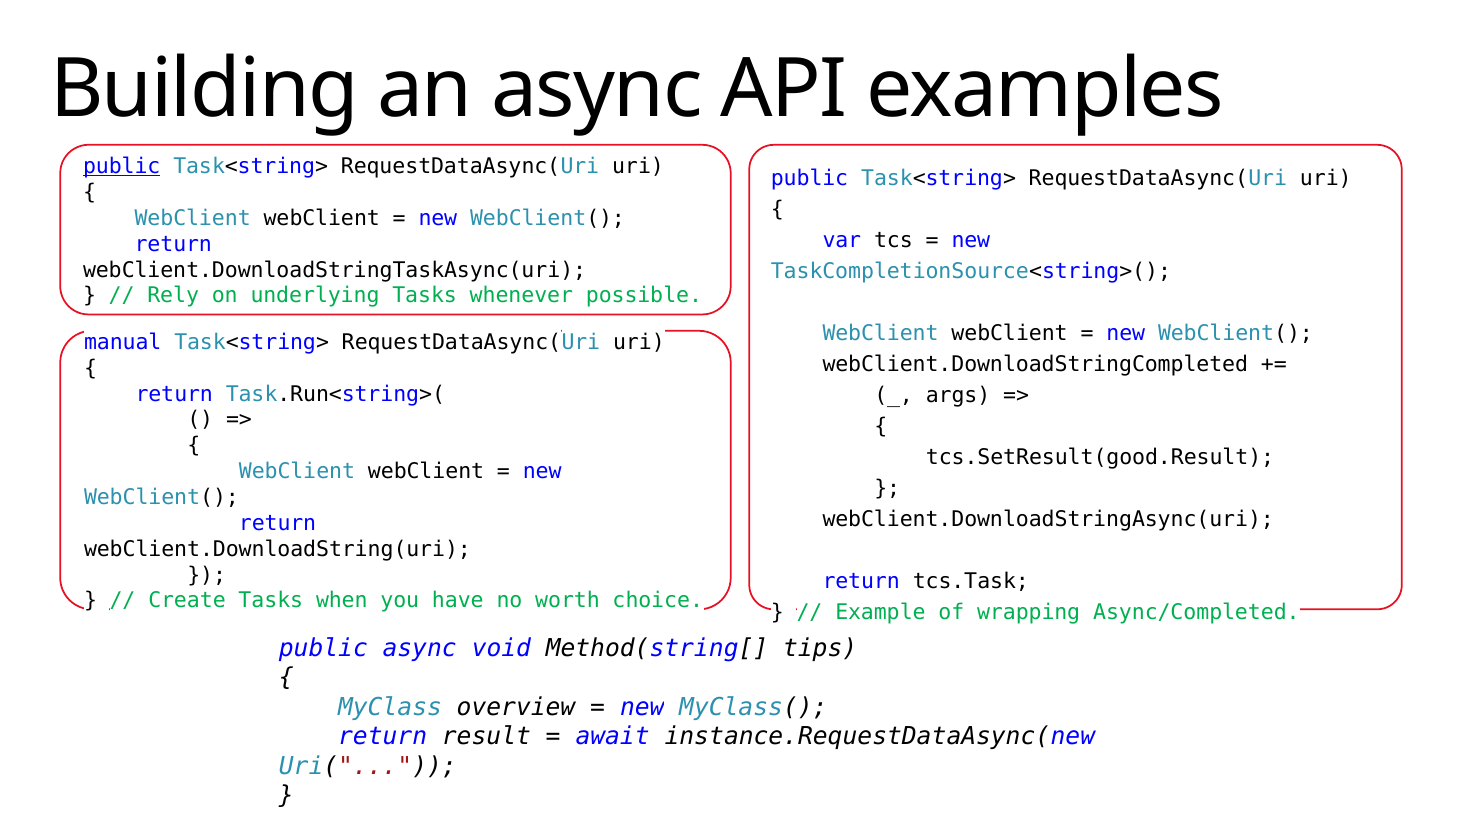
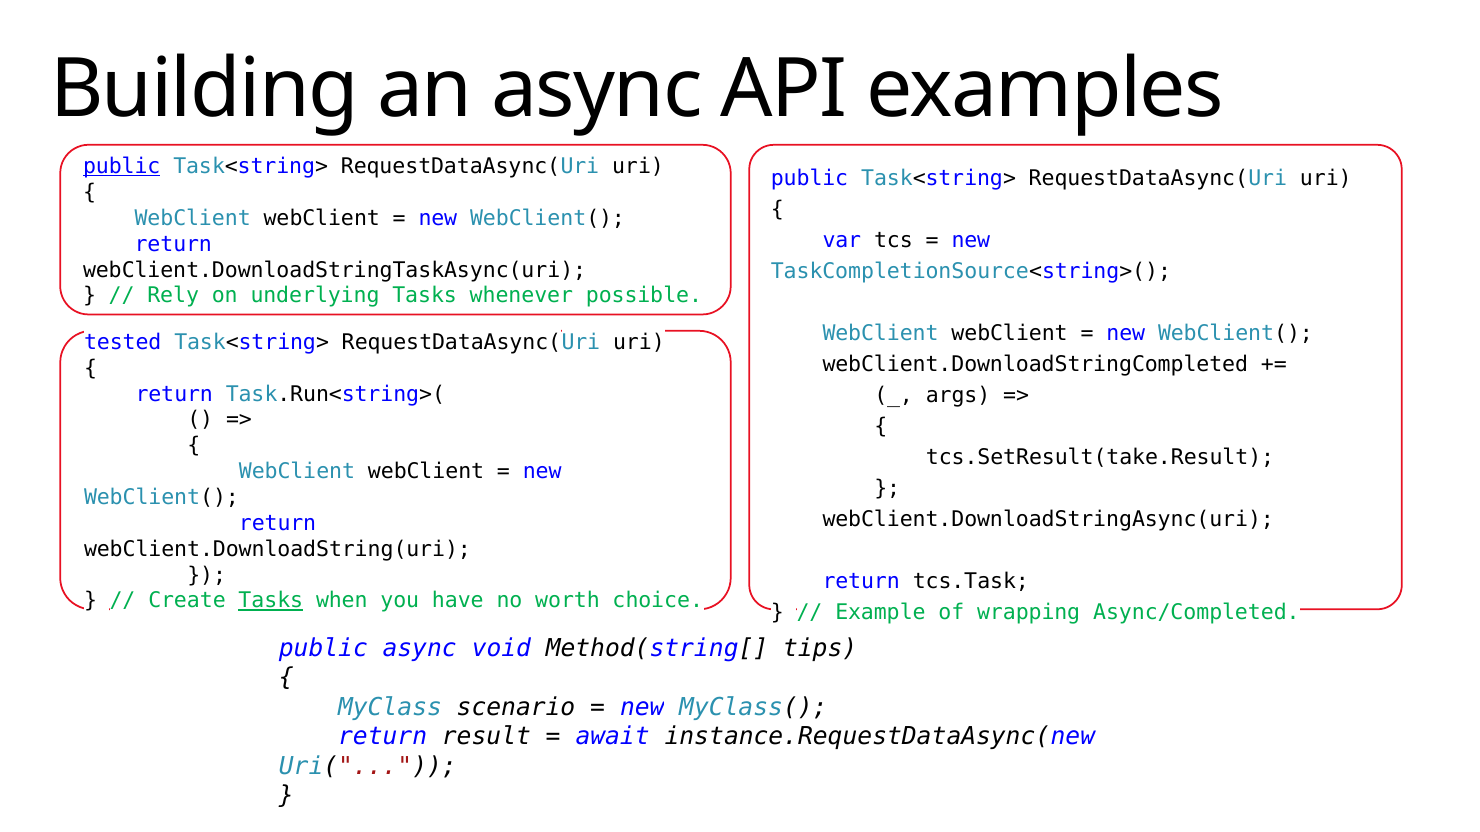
manual: manual -> tested
tcs.SetResult(good.Result: tcs.SetResult(good.Result -> tcs.SetResult(take.Result
Tasks at (271, 601) underline: none -> present
overview: overview -> scenario
